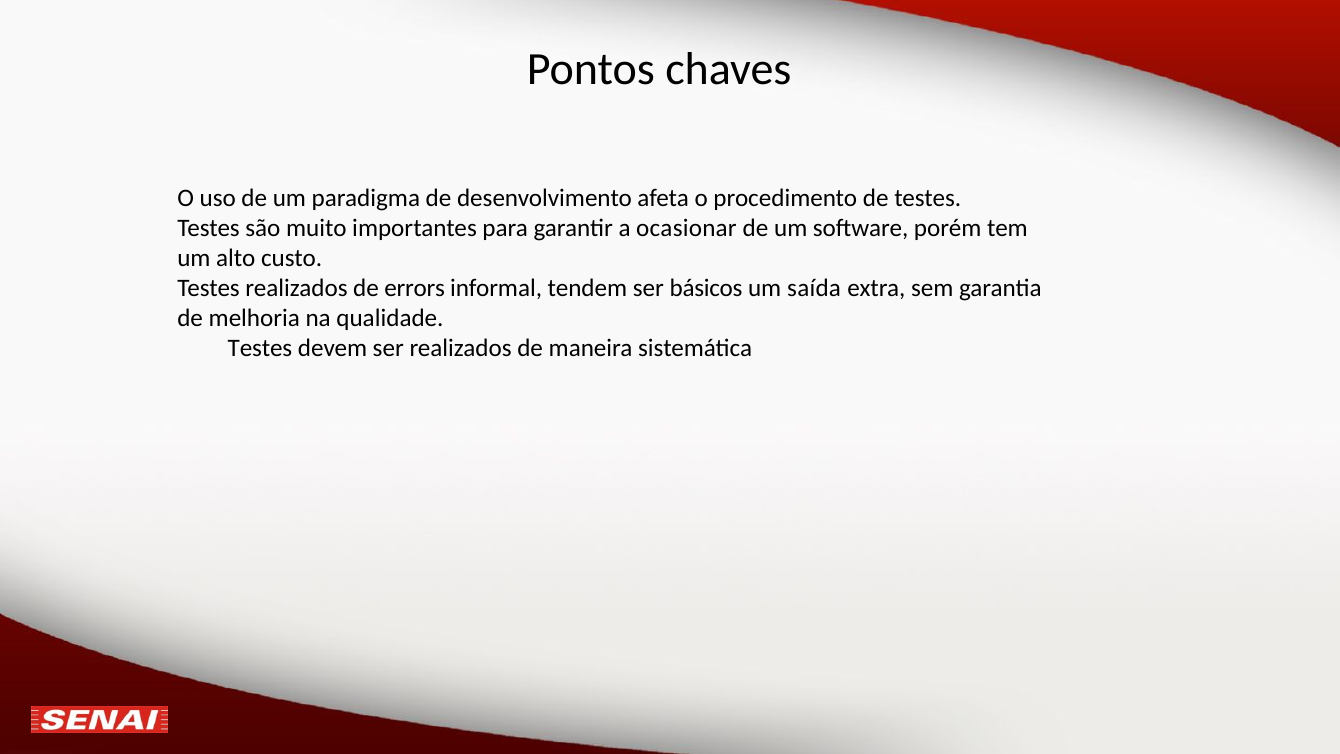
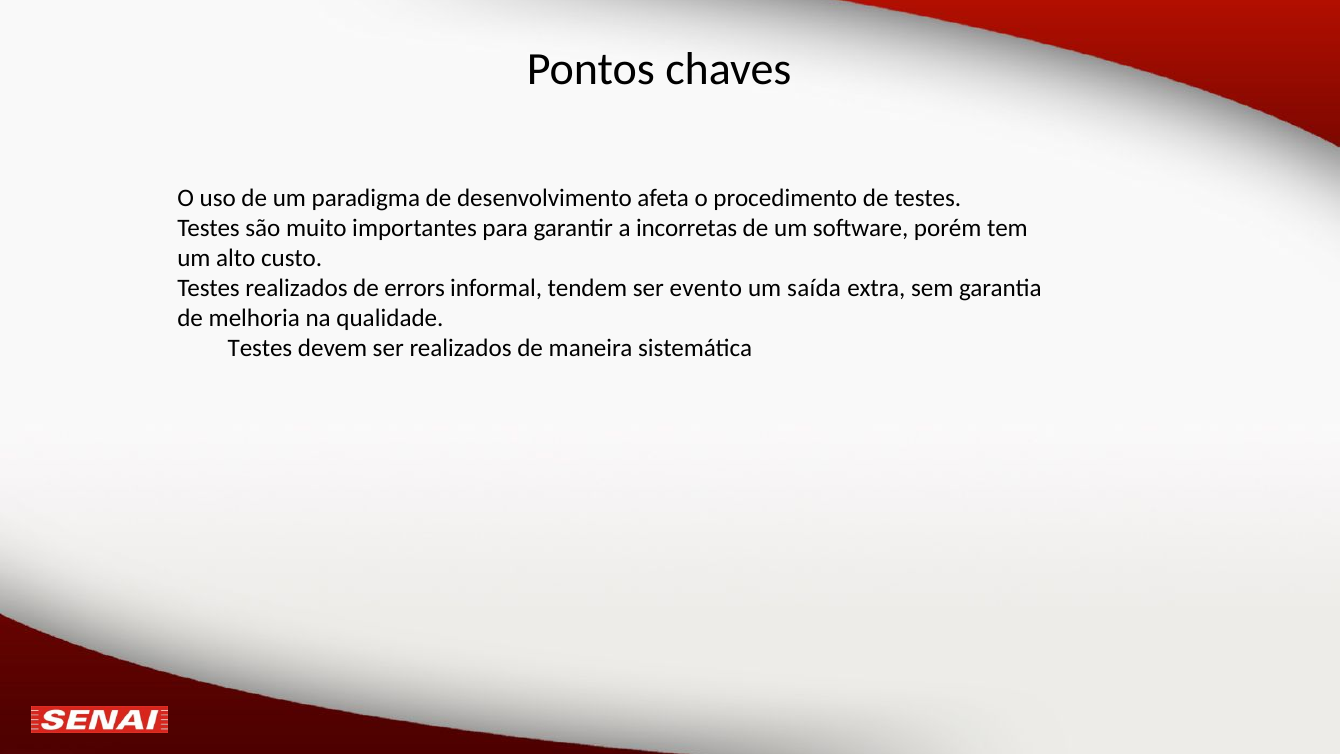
ocasionar: ocasionar -> incorretas
básicos: básicos -> evento
